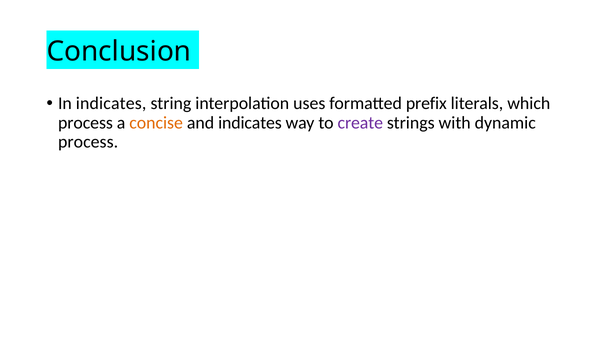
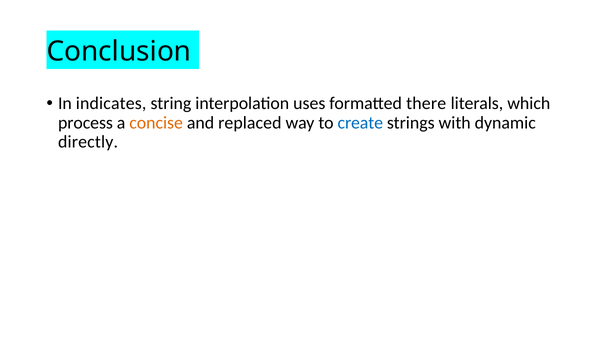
prefix: prefix -> there
and indicates: indicates -> replaced
create colour: purple -> blue
process at (88, 142): process -> directly
